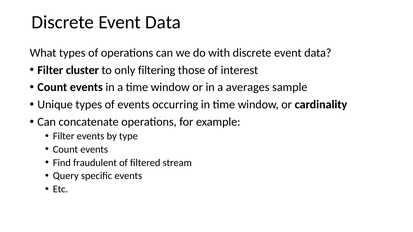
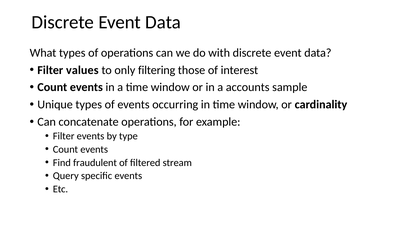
cluster: cluster -> values
averages: averages -> accounts
